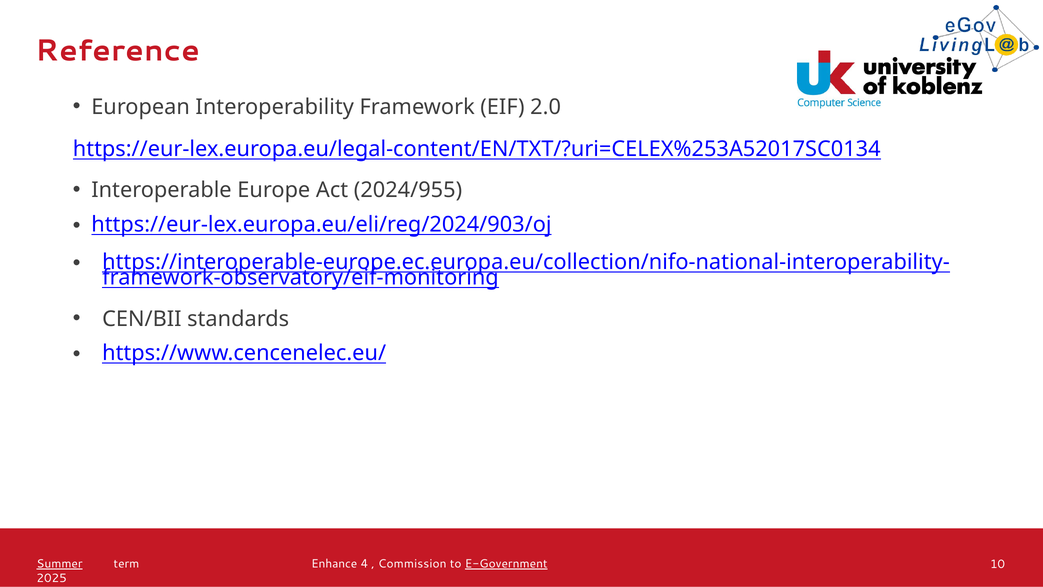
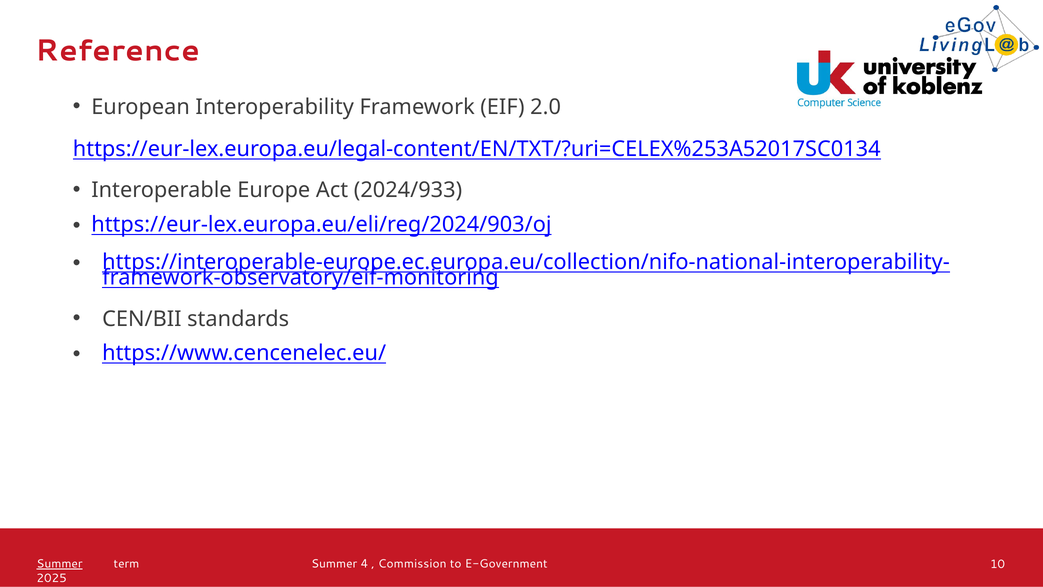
2024/955: 2024/955 -> 2024/933
Enhance at (334, 564): Enhance -> Summer
E-Government underline: present -> none
